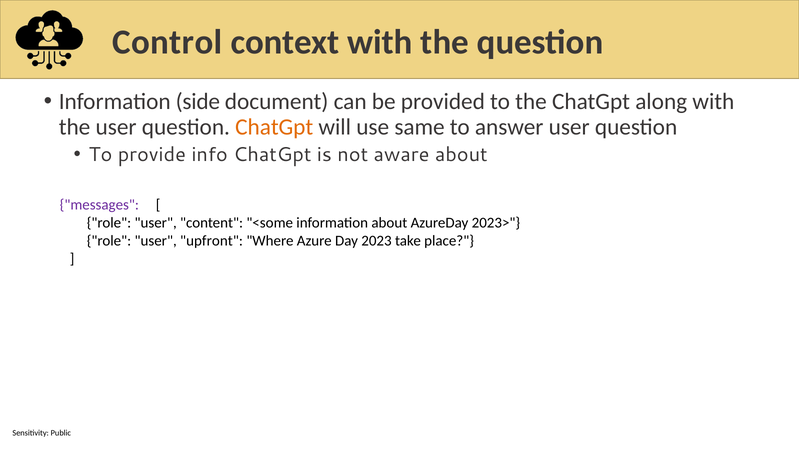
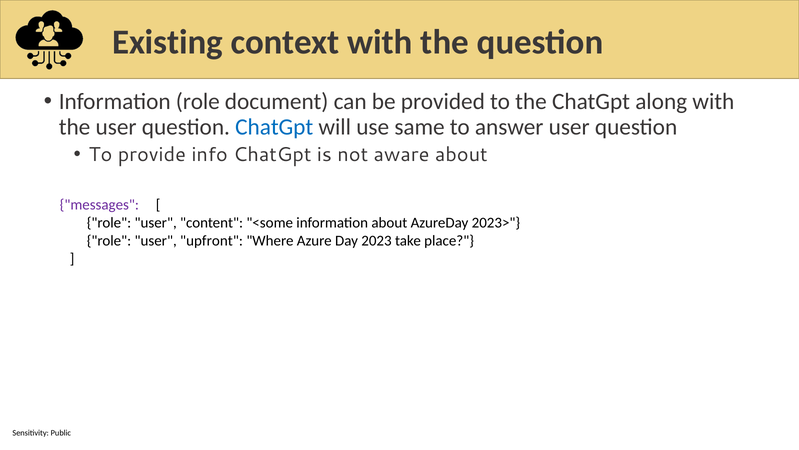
Control: Control -> Existing
Information side: side -> role
ChatGpt at (274, 127) colour: orange -> blue
